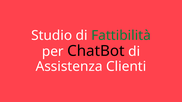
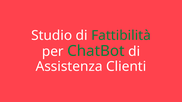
ChatBot colour: black -> green
